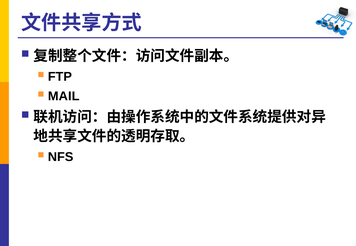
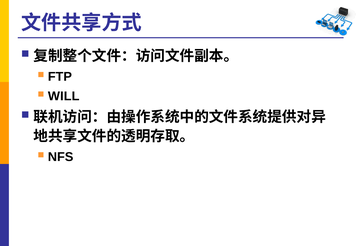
MAIL: MAIL -> WILL
